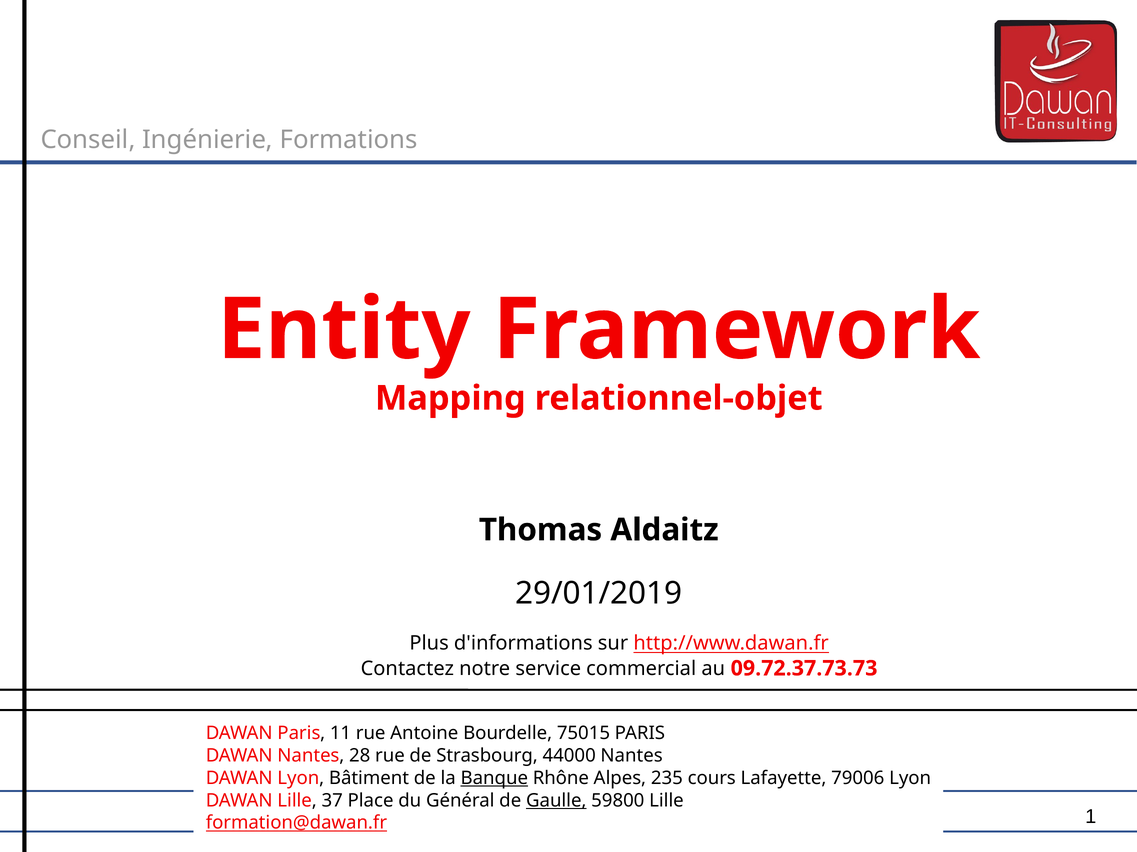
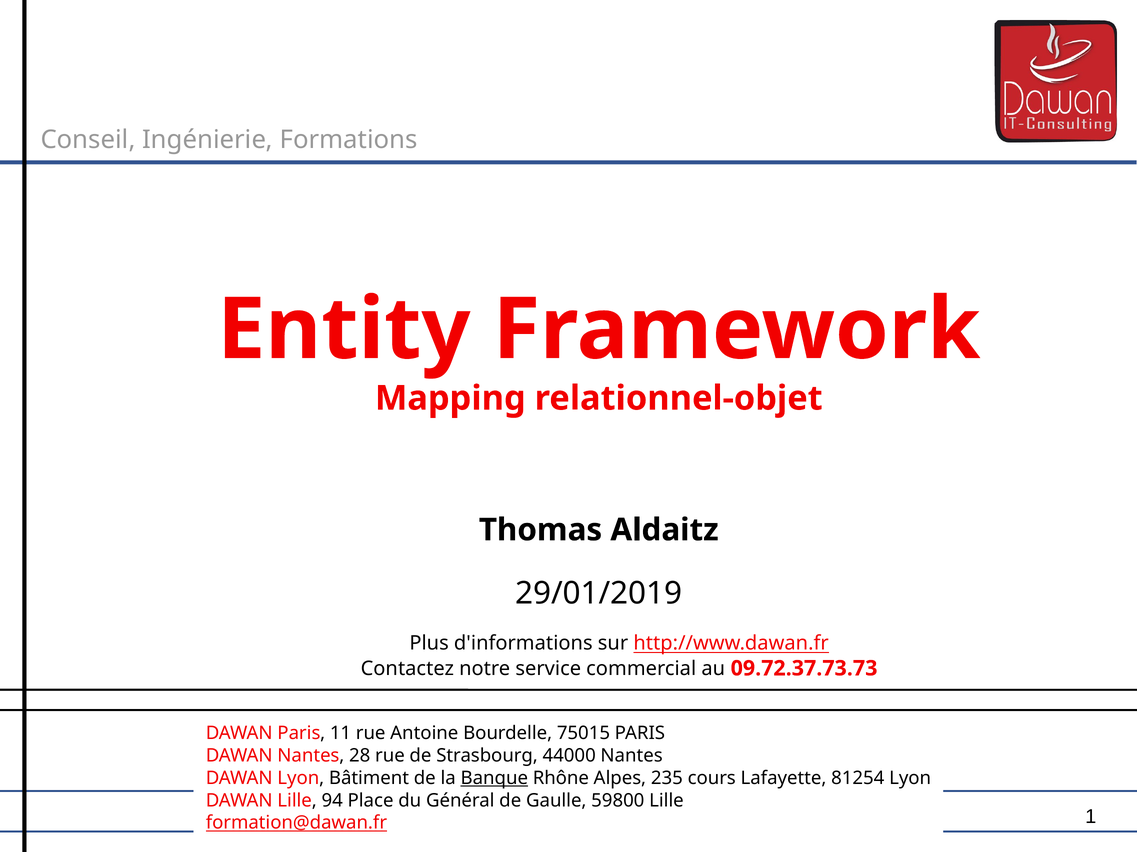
79006: 79006 -> 81254
37: 37 -> 94
Gaulle underline: present -> none
